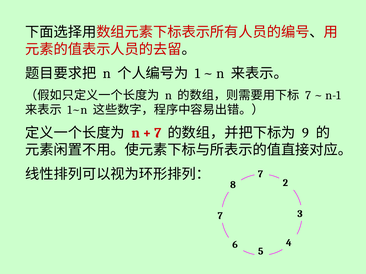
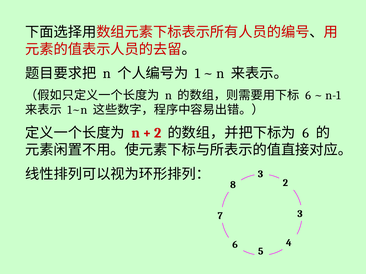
7 at (308, 95): 7 -> 6
7 at (158, 133): 7 -> 2
9 at (306, 133): 9 -> 6
7 at (260, 174): 7 -> 3
